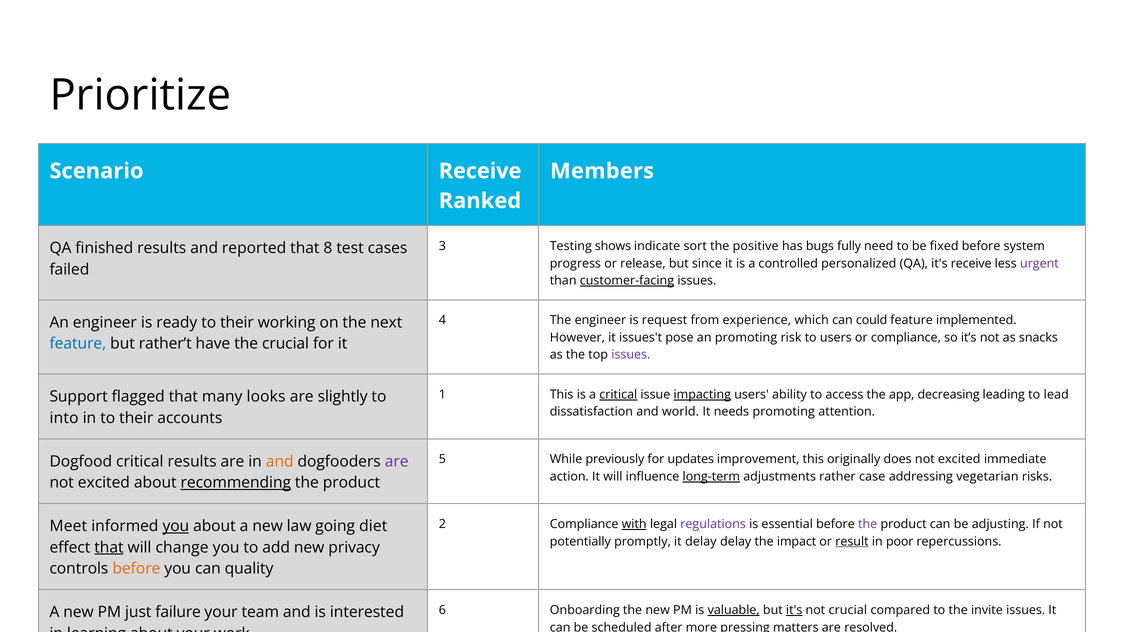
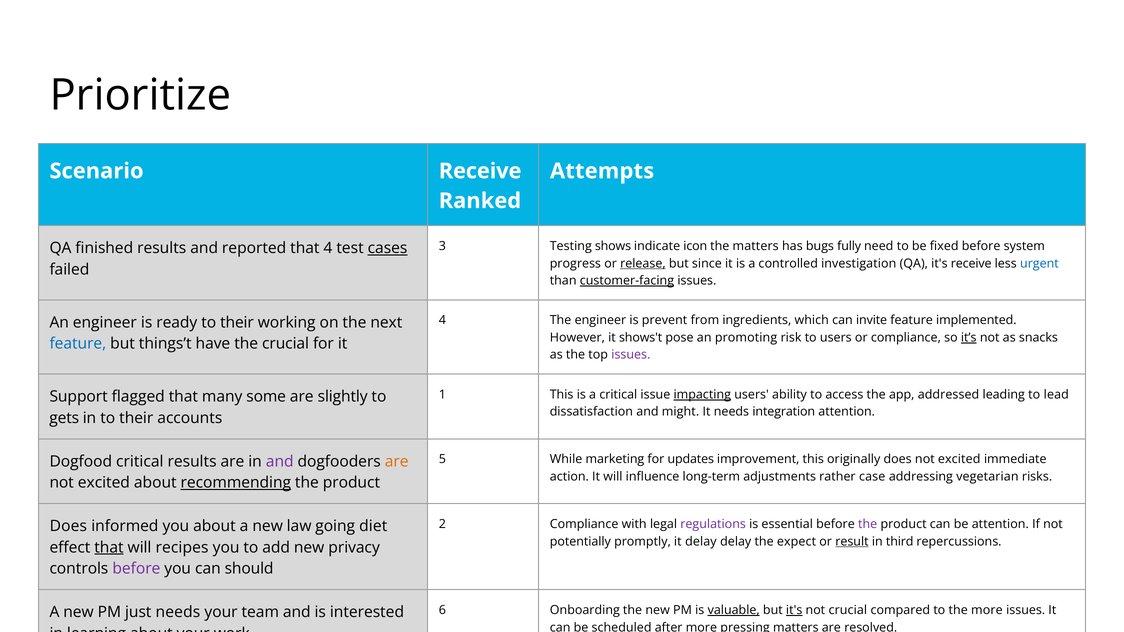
Members: Members -> Attempts
sort: sort -> icon
the positive: positive -> matters
that 8: 8 -> 4
cases underline: none -> present
release underline: none -> present
personalized: personalized -> investigation
urgent colour: purple -> blue
request: request -> prevent
experience: experience -> ingredients
could: could -> invite
issues't: issues't -> shows't
it’s underline: none -> present
rather’t: rather’t -> things’t
critical at (618, 395) underline: present -> none
decreasing: decreasing -> addressed
looks: looks -> some
world: world -> might
needs promoting: promoting -> integration
into: into -> gets
previously: previously -> marketing
and at (280, 462) colour: orange -> purple
are at (397, 462) colour: purple -> orange
long-term underline: present -> none
with underline: present -> none
be adjusting: adjusting -> attention
Meet at (68, 527): Meet -> Does
you at (176, 527) underline: present -> none
impact: impact -> expect
poor: poor -> third
change: change -> recipes
before at (136, 569) colour: orange -> purple
quality: quality -> should
the invite: invite -> more
just failure: failure -> needs
